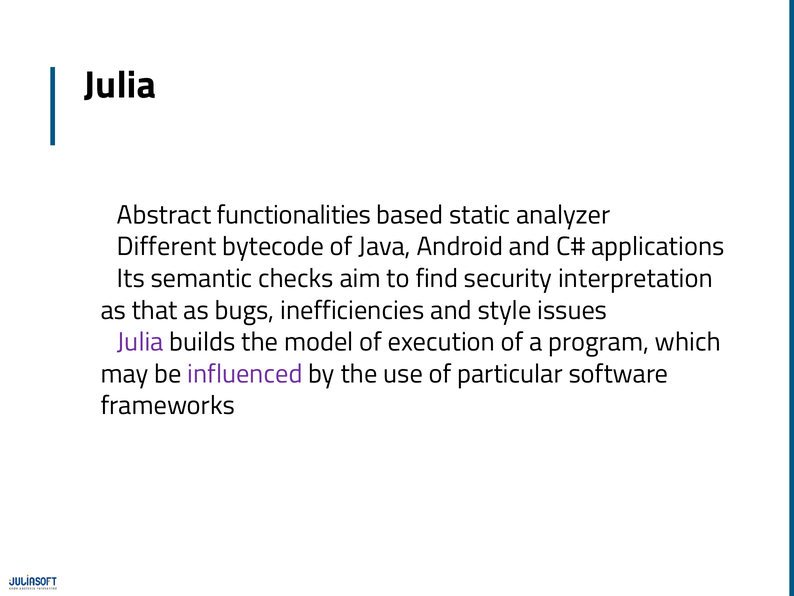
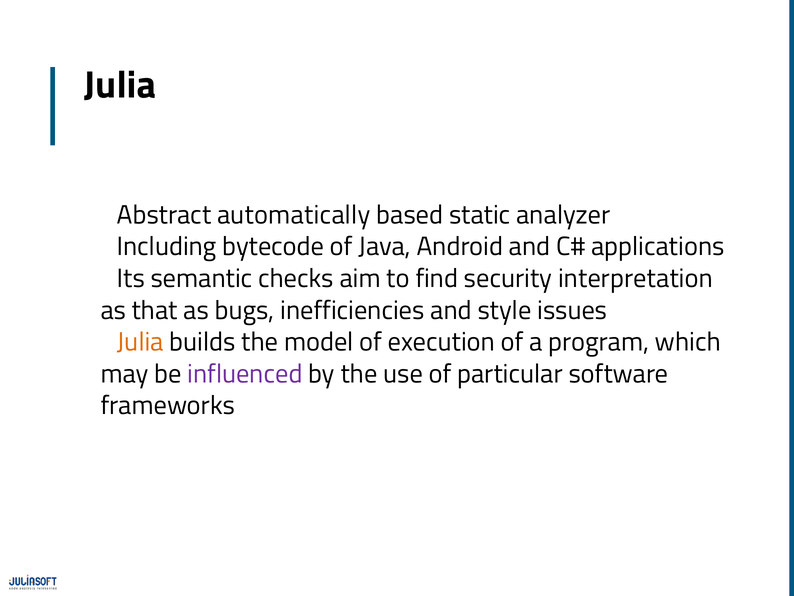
functionalities: functionalities -> automatically
Different: Different -> Including
Julia at (140, 342) colour: purple -> orange
